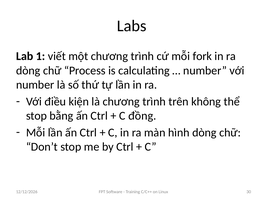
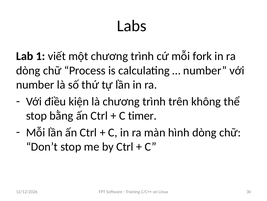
đồng: đồng -> timer
